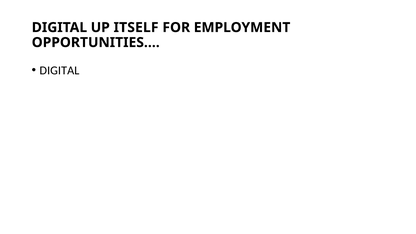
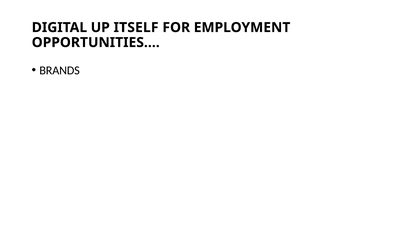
DIGITAL at (59, 70): DIGITAL -> BRANDS
